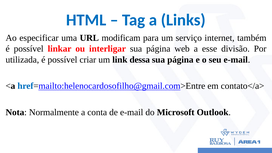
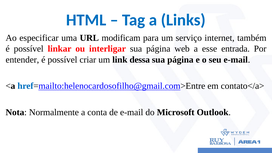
divisão: divisão -> entrada
utilizada: utilizada -> entender
